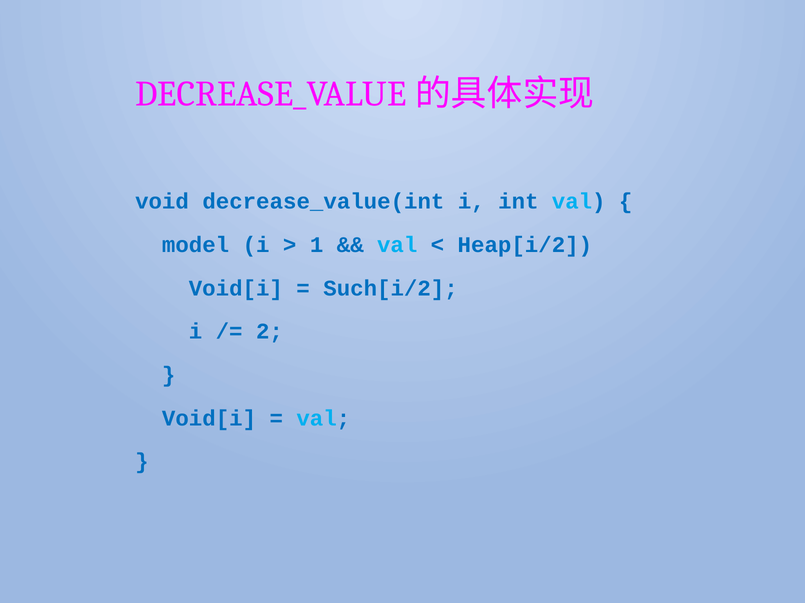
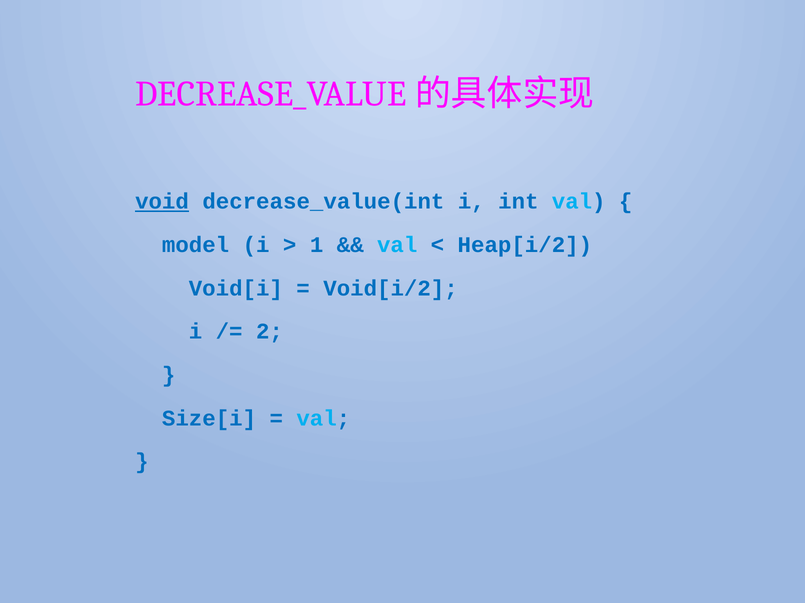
void underline: none -> present
Such[i/2: Such[i/2 -> Void[i/2
Void[i at (209, 419): Void[i -> Size[i
